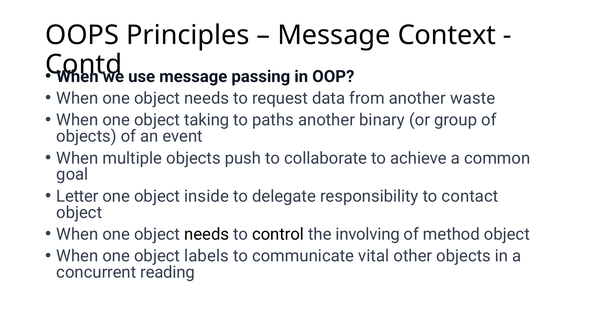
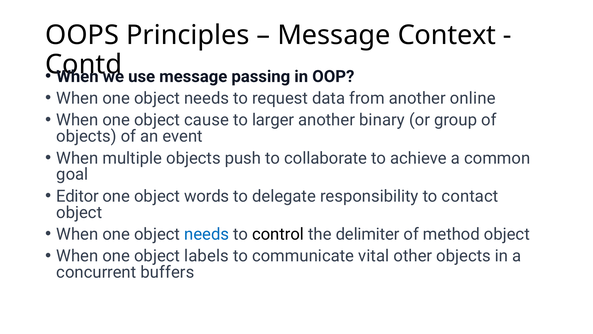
waste: waste -> online
taking: taking -> cause
paths: paths -> larger
Letter: Letter -> Editor
inside: inside -> words
needs at (207, 234) colour: black -> blue
involving: involving -> delimiter
reading: reading -> buffers
